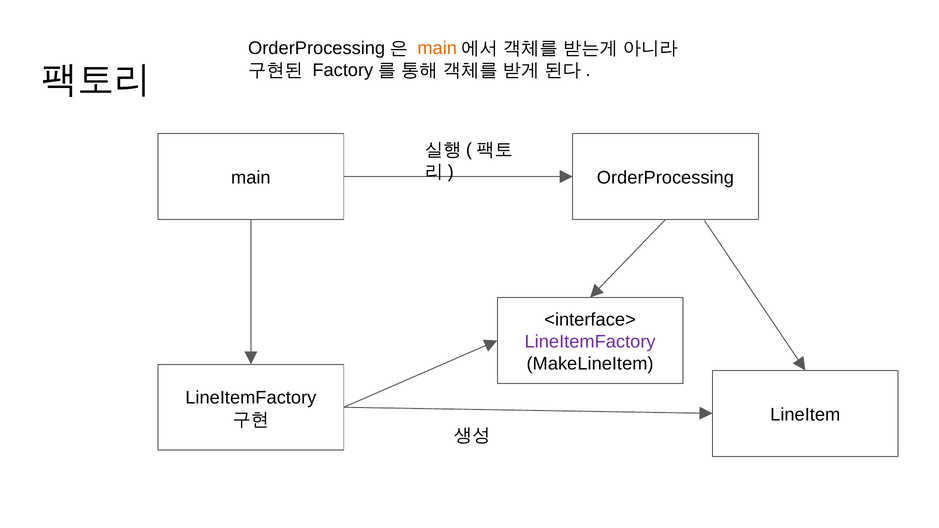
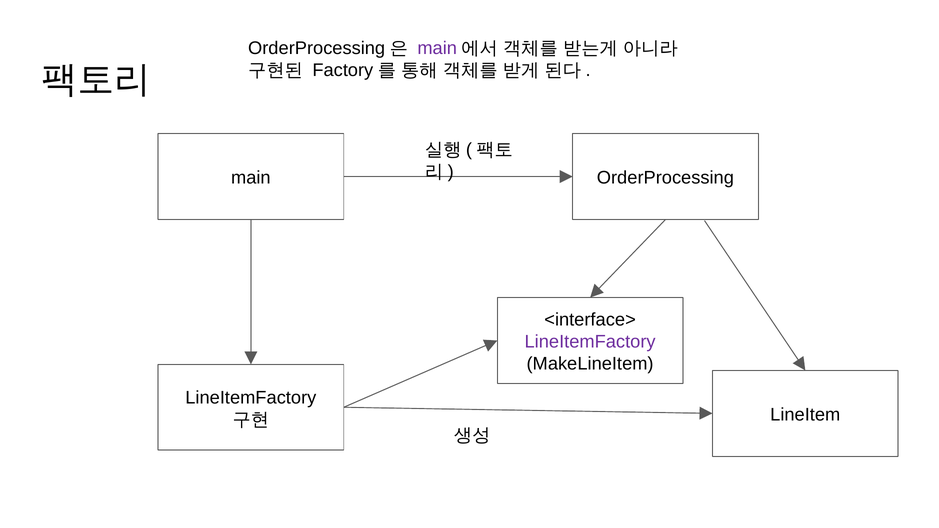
main at (437, 48) colour: orange -> purple
